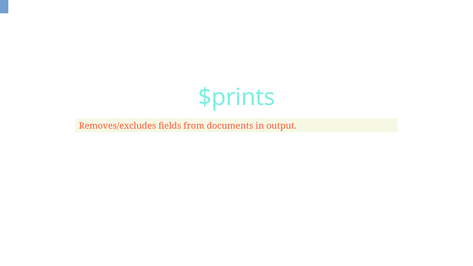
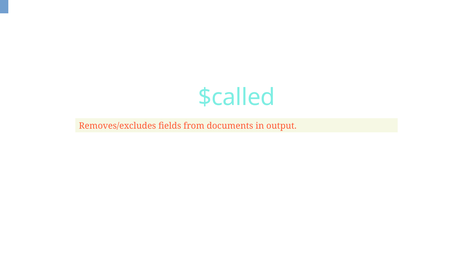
$prints: $prints -> $called
